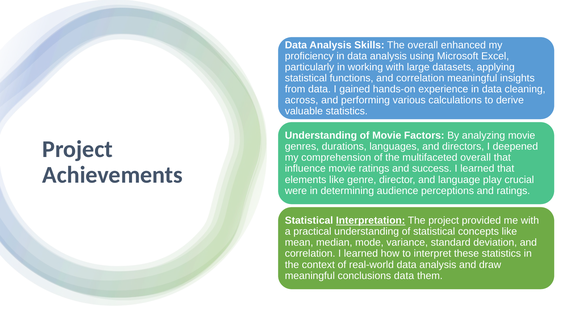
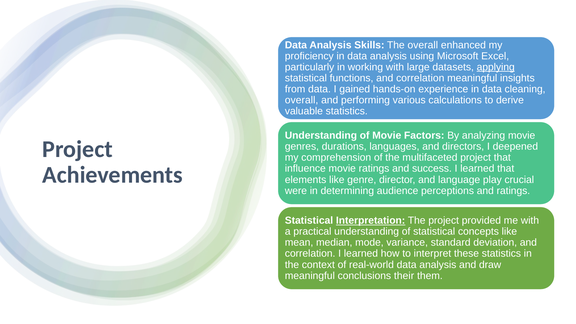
applying underline: none -> present
across at (302, 100): across -> overall
multifaceted overall: overall -> project
conclusions data: data -> their
